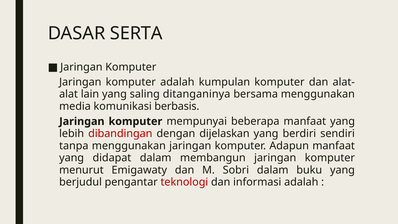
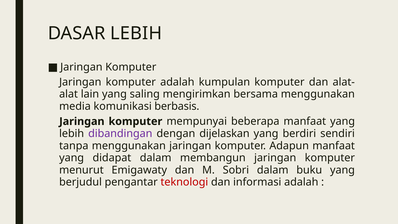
DASAR SERTA: SERTA -> LEBIH
ditanganinya: ditanganinya -> mengirimkan
dibandingan colour: red -> purple
